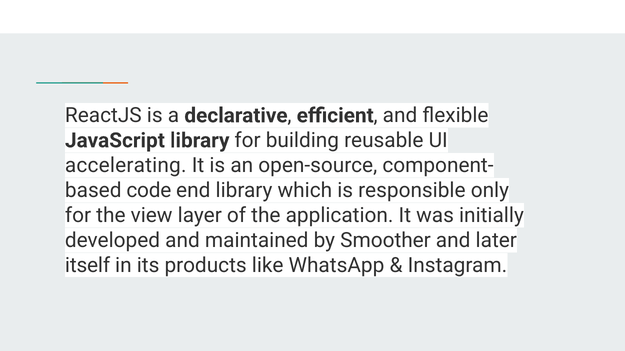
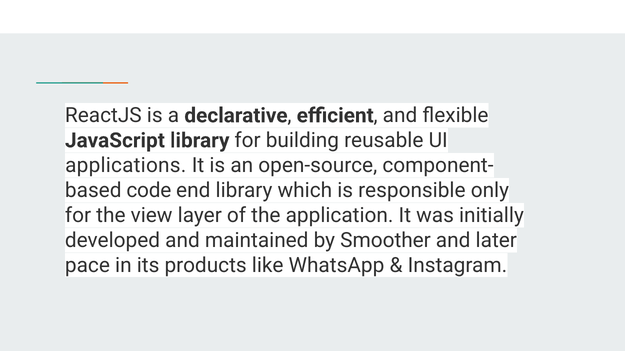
accelerating: accelerating -> applications
itself: itself -> pace
